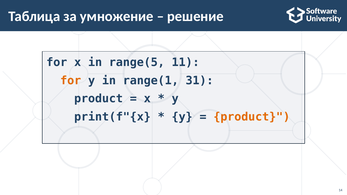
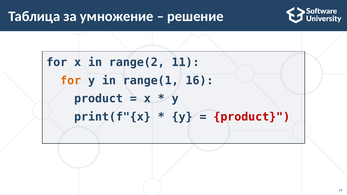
range(5: range(5 -> range(2
31: 31 -> 16
product at (252, 117) colour: orange -> red
